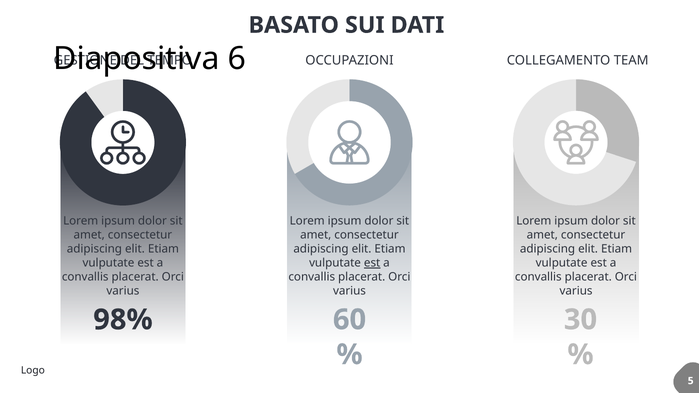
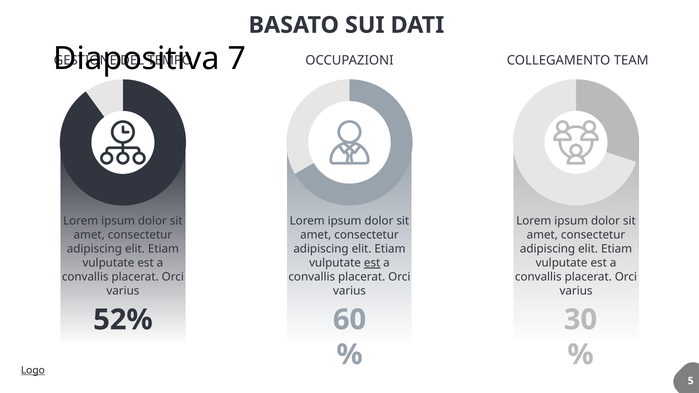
6: 6 -> 7
98%: 98% -> 52%
Logo underline: none -> present
